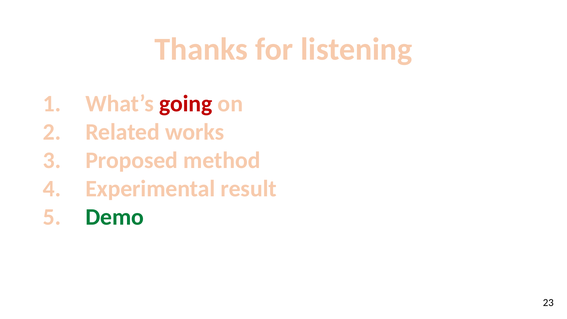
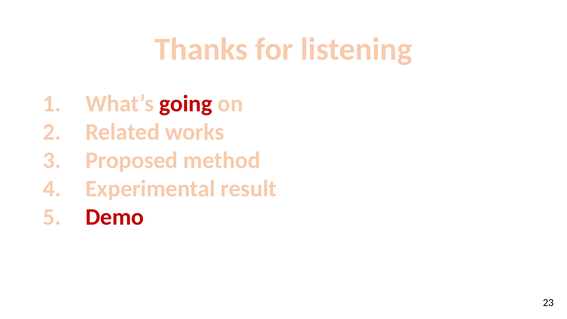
Demo colour: green -> red
